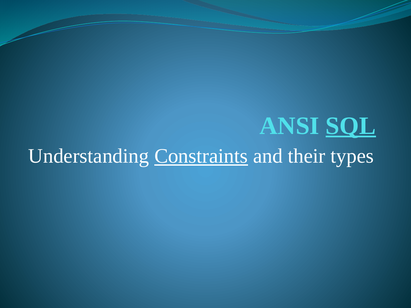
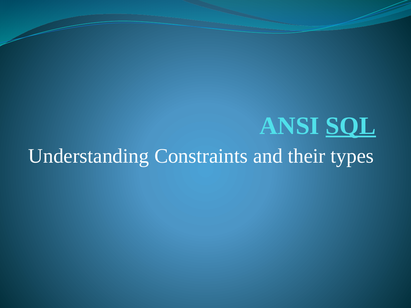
Constraints underline: present -> none
